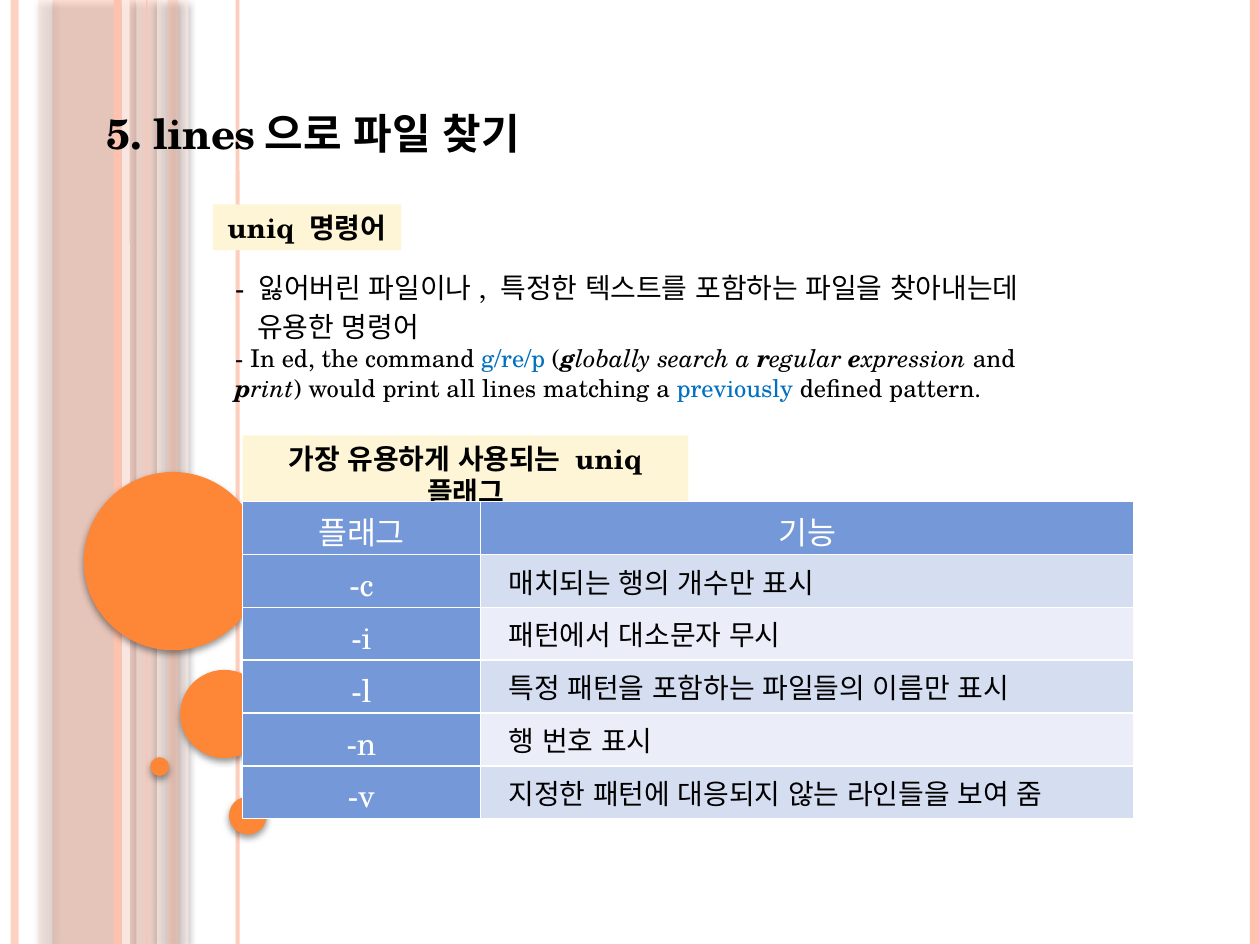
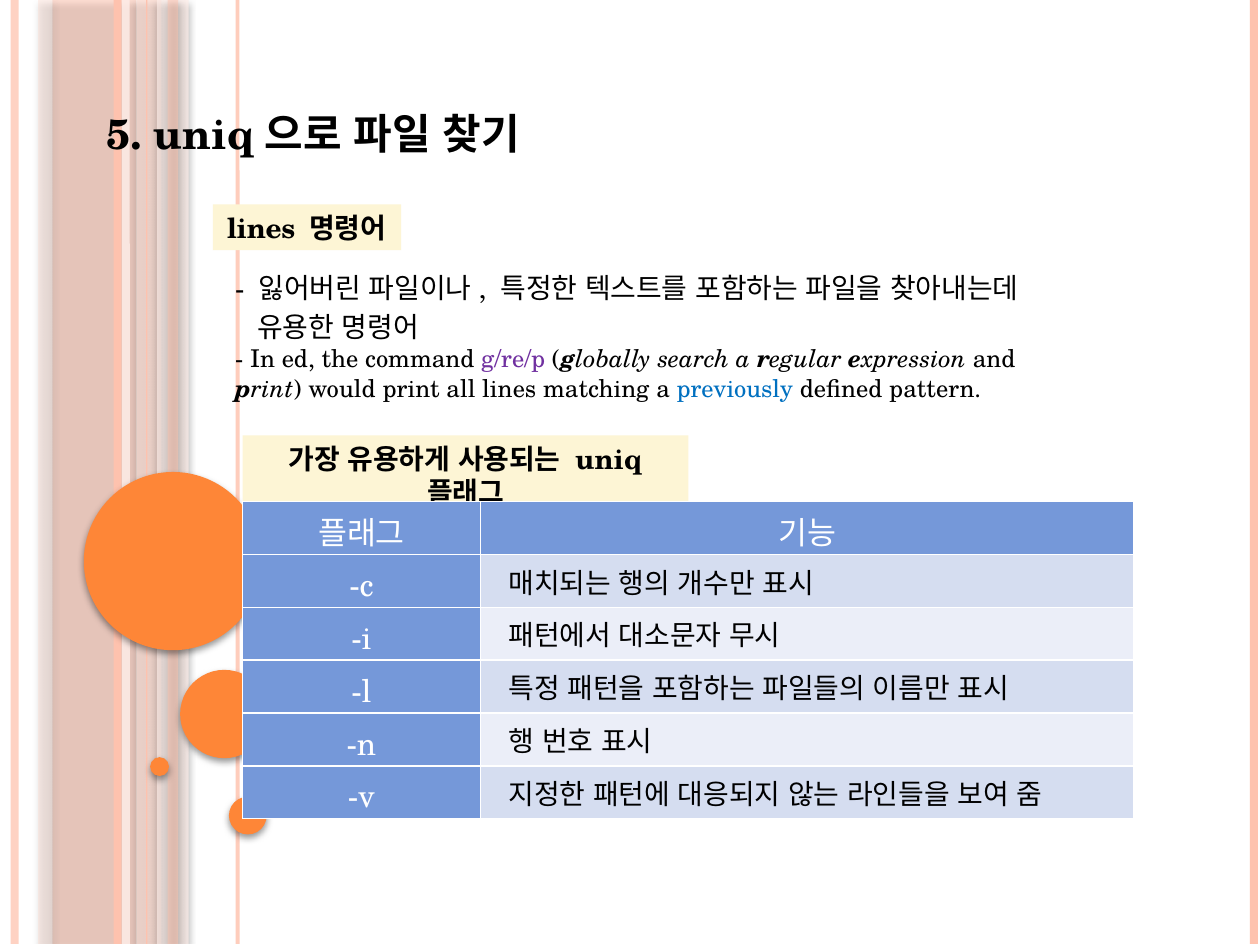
5 lines: lines -> uniq
uniq at (261, 229): uniq -> lines
g/re/p colour: blue -> purple
